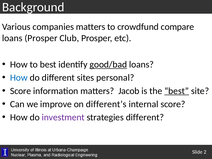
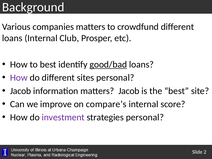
crowdfund compare: compare -> different
loans Prosper: Prosper -> Internal
How at (19, 78) colour: blue -> purple
Score at (21, 91): Score -> Jacob
best at (177, 91) underline: present -> none
different’s: different’s -> compare’s
strategies different: different -> personal
